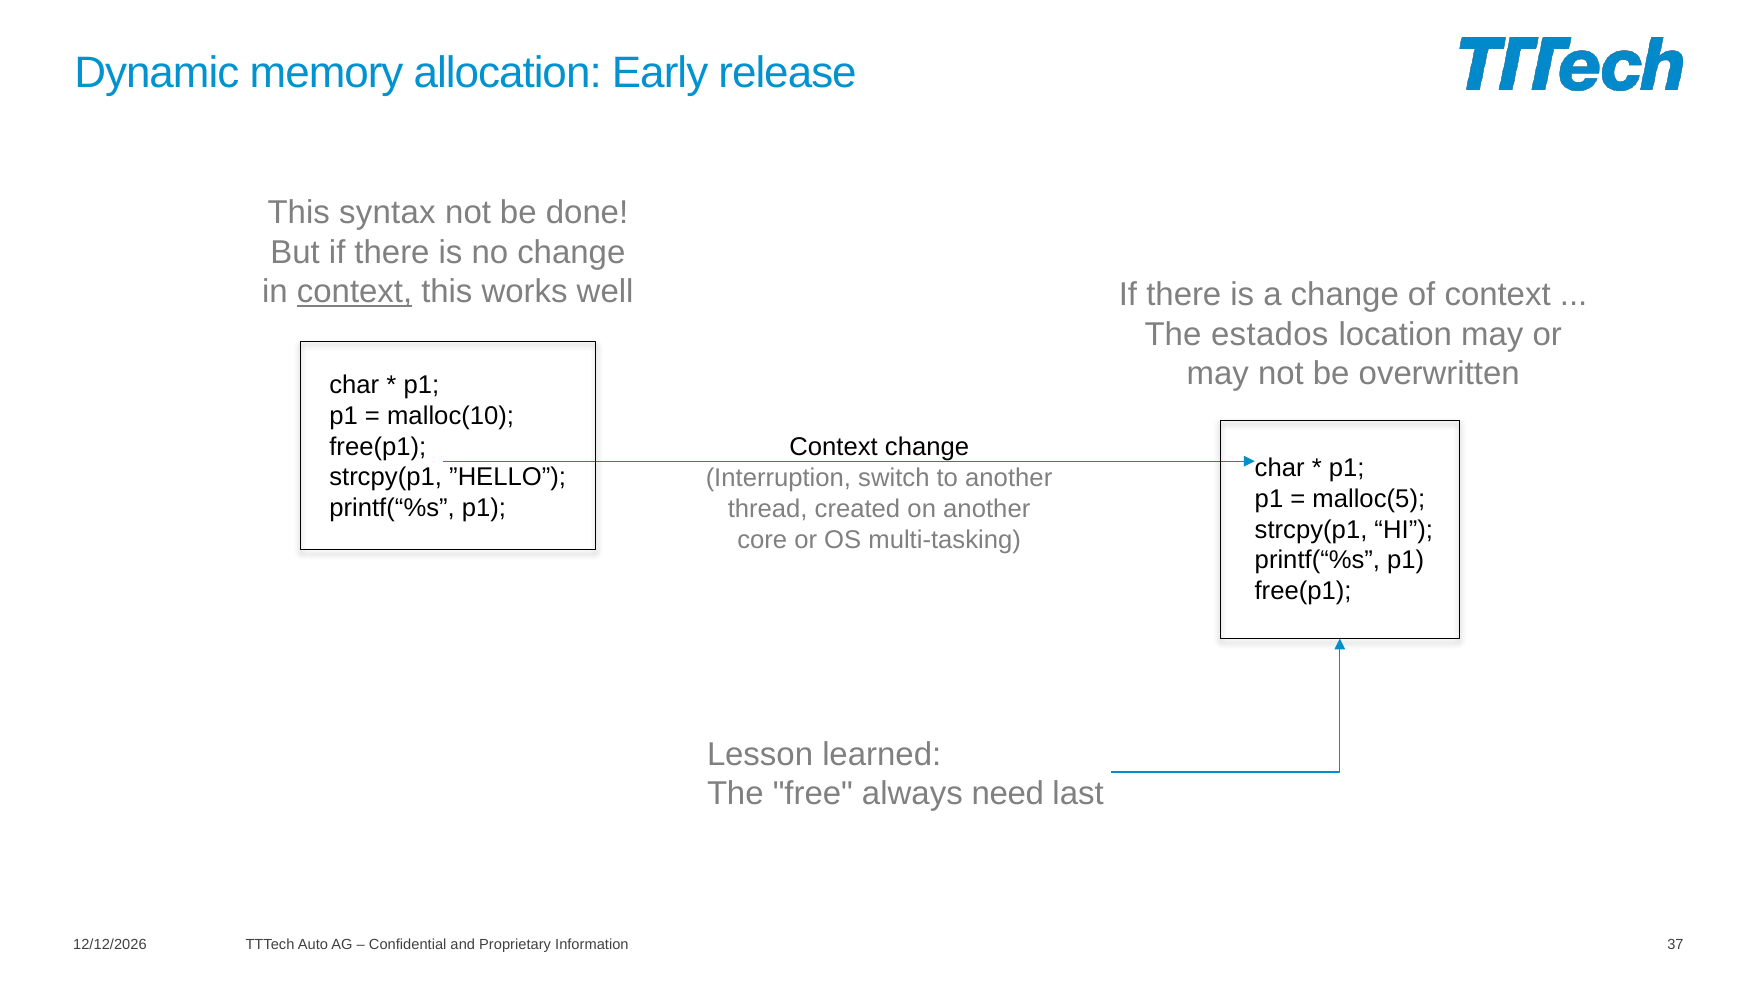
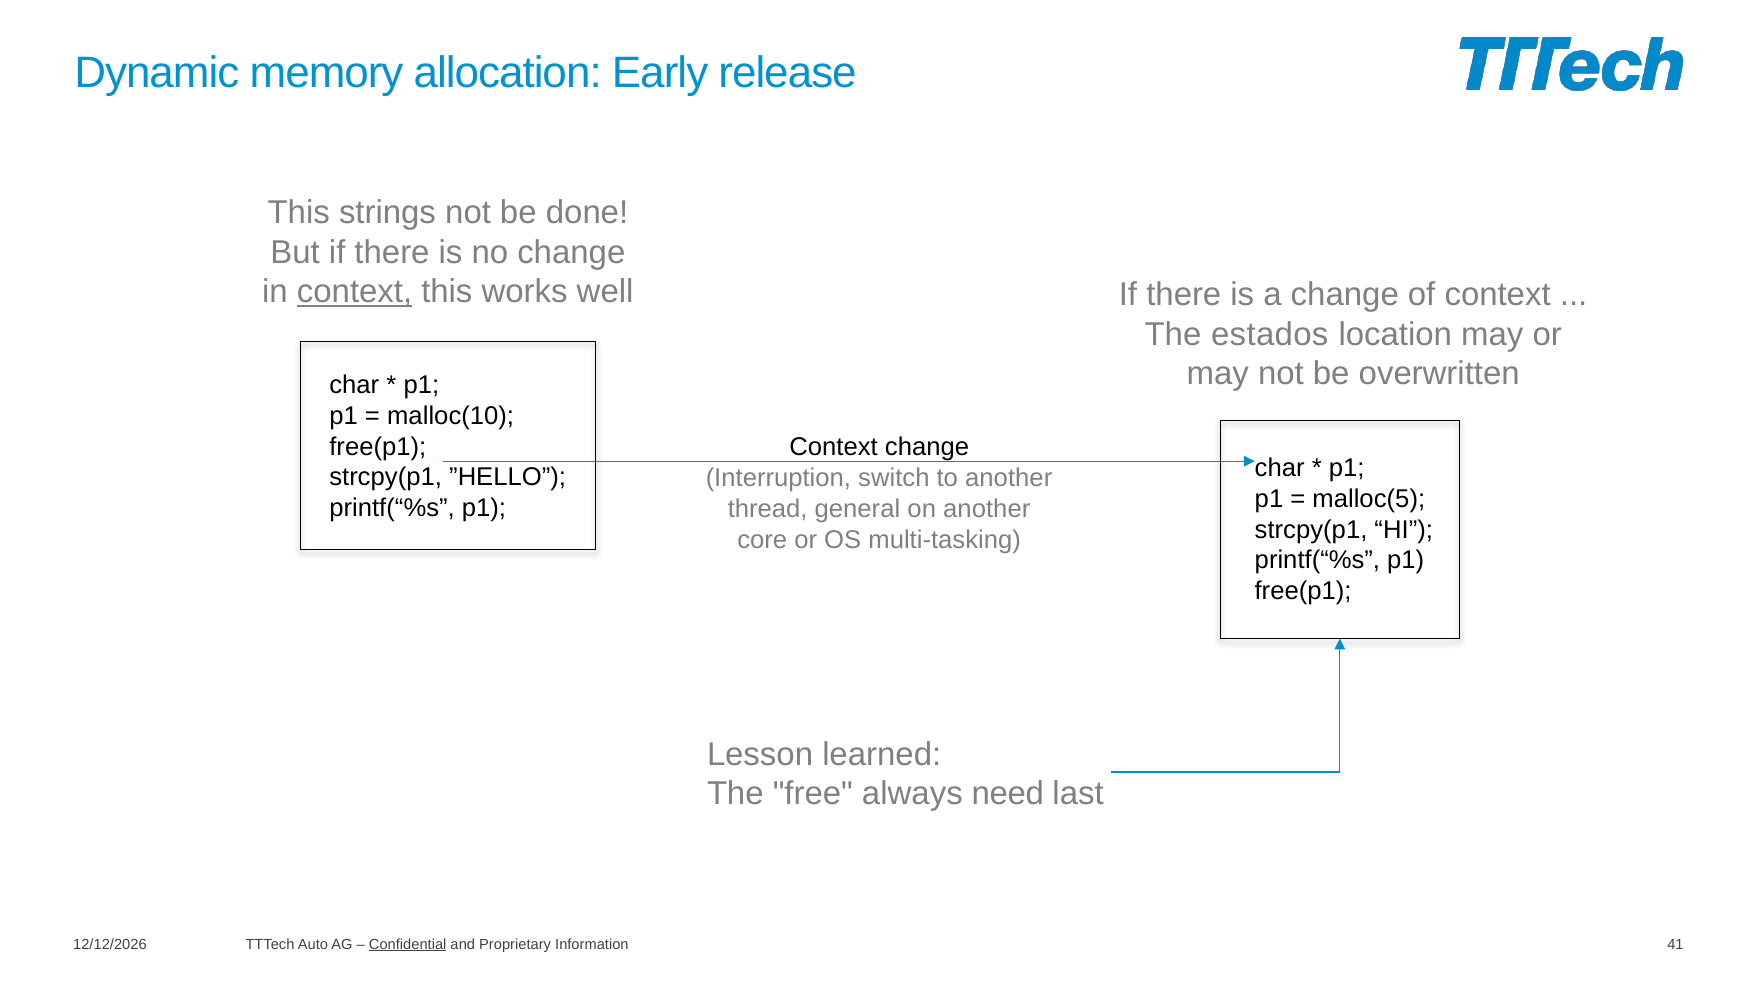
syntax: syntax -> strings
created: created -> general
Confidential underline: none -> present
37: 37 -> 41
